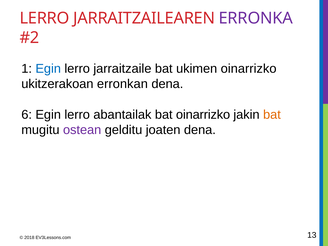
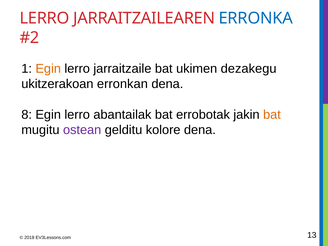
ERRONKA colour: purple -> blue
Egin at (48, 69) colour: blue -> orange
ukimen oinarrizko: oinarrizko -> dezakegu
6: 6 -> 8
bat oinarrizko: oinarrizko -> errobotak
joaten: joaten -> kolore
